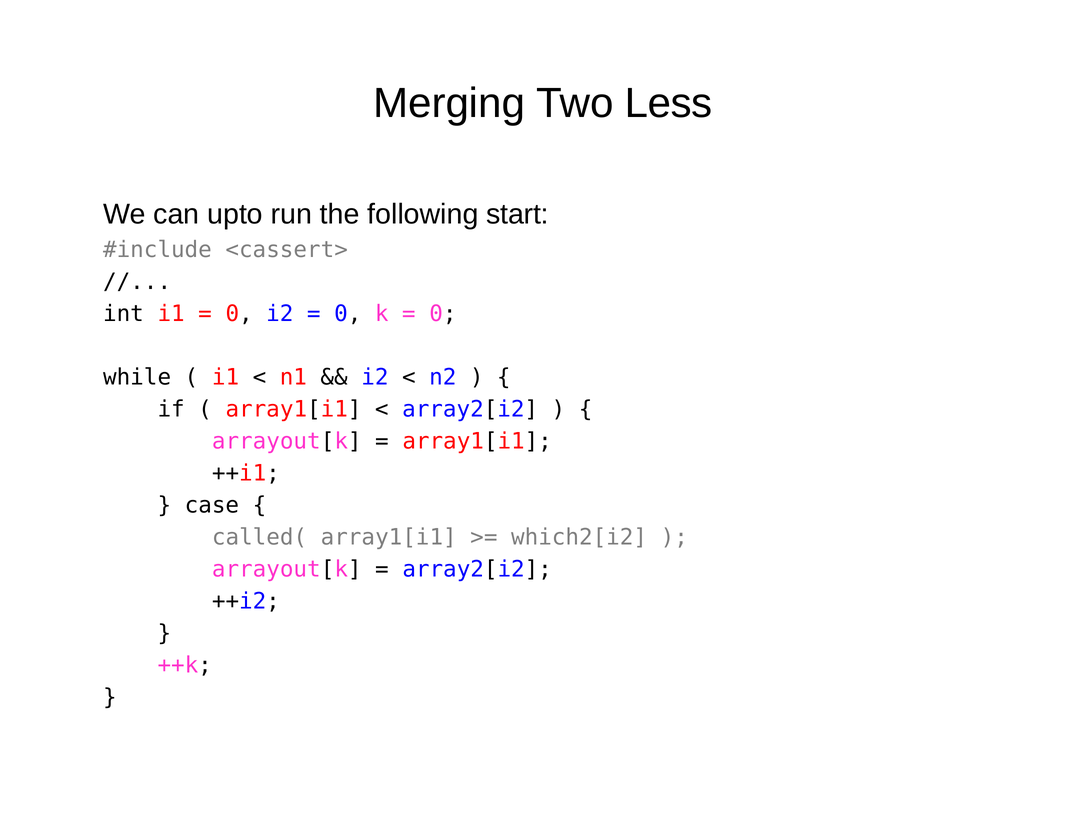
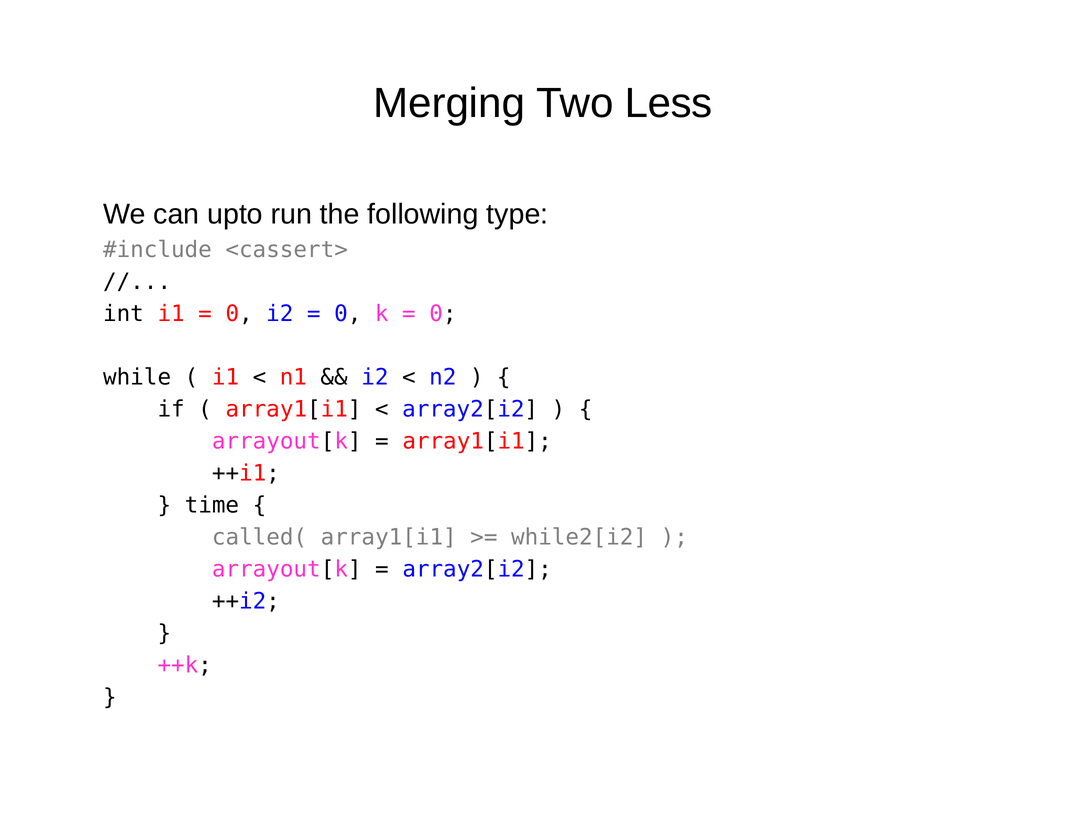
start: start -> type
case: case -> time
which2[i2: which2[i2 -> while2[i2
